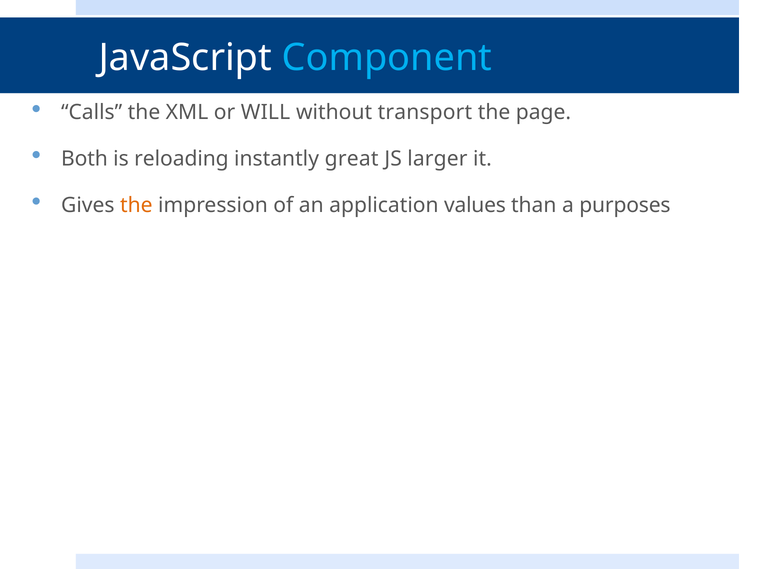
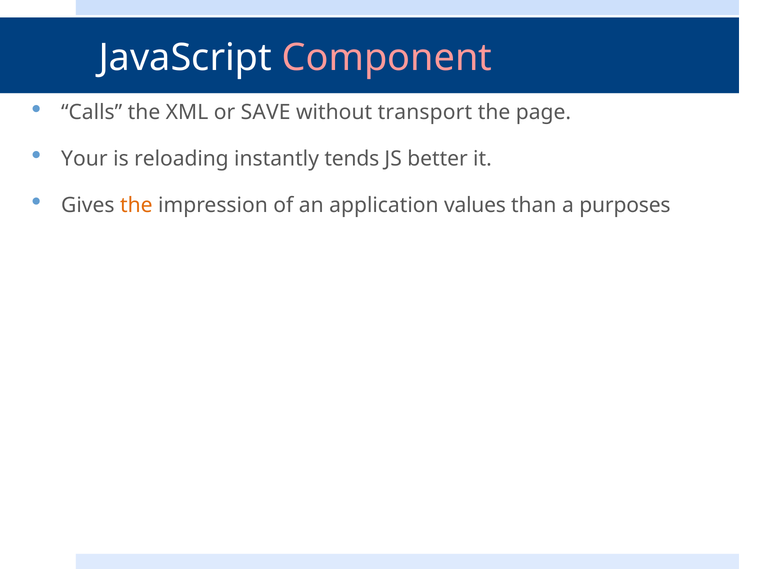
Component colour: light blue -> pink
WILL: WILL -> SAVE
Both: Both -> Your
great: great -> tends
larger: larger -> better
